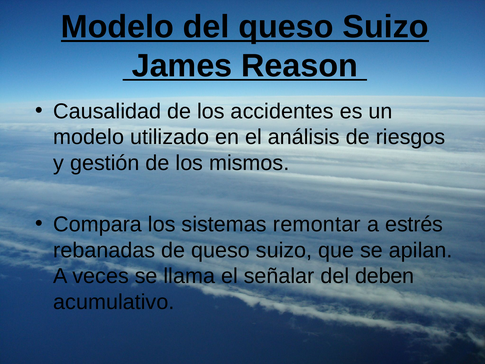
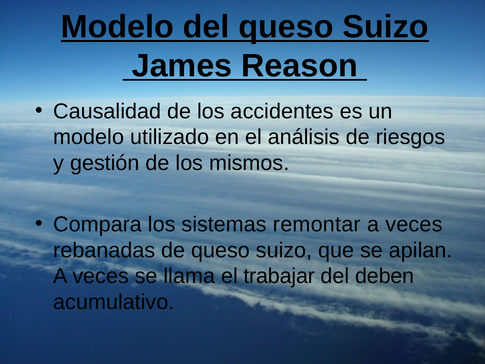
estrés at (414, 224): estrés -> veces
señalar: señalar -> trabajar
